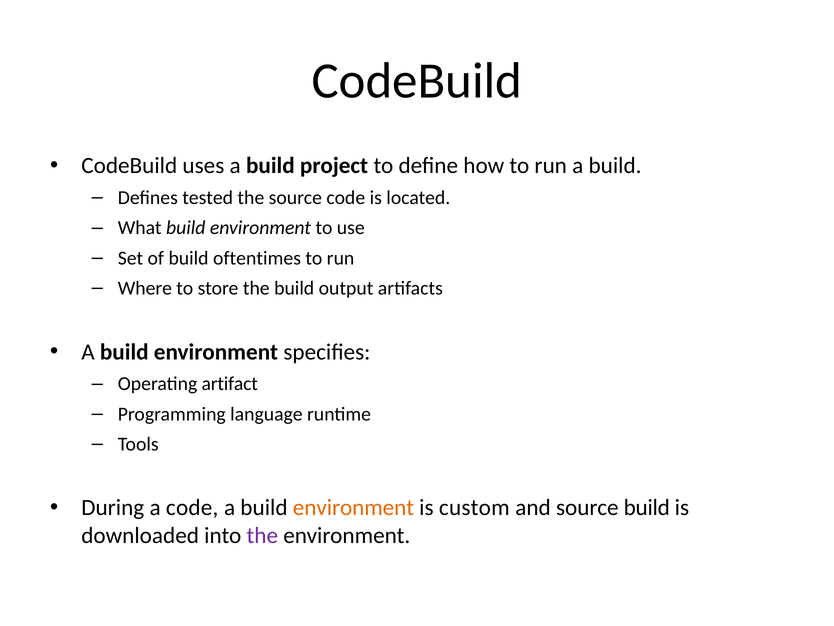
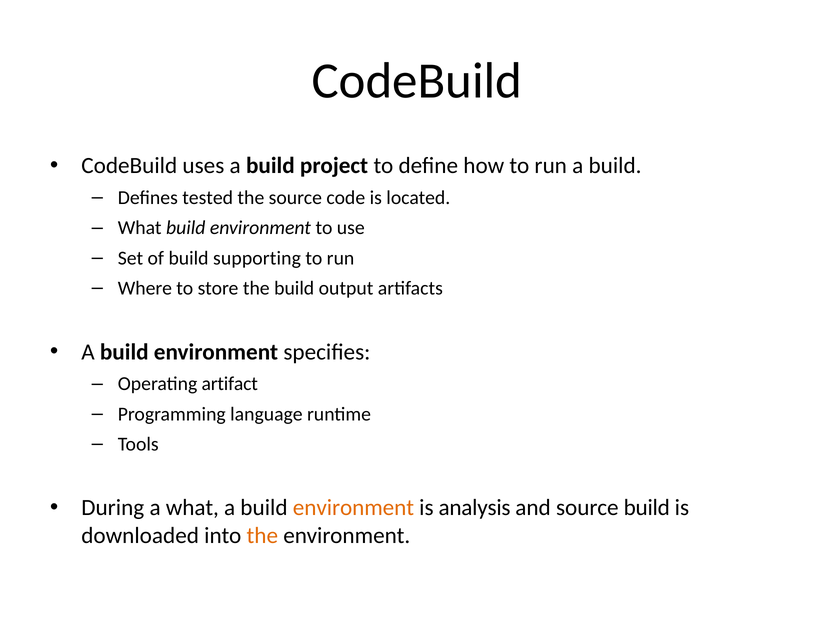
oftentimes: oftentimes -> supporting
a code: code -> what
custom: custom -> analysis
the at (262, 535) colour: purple -> orange
